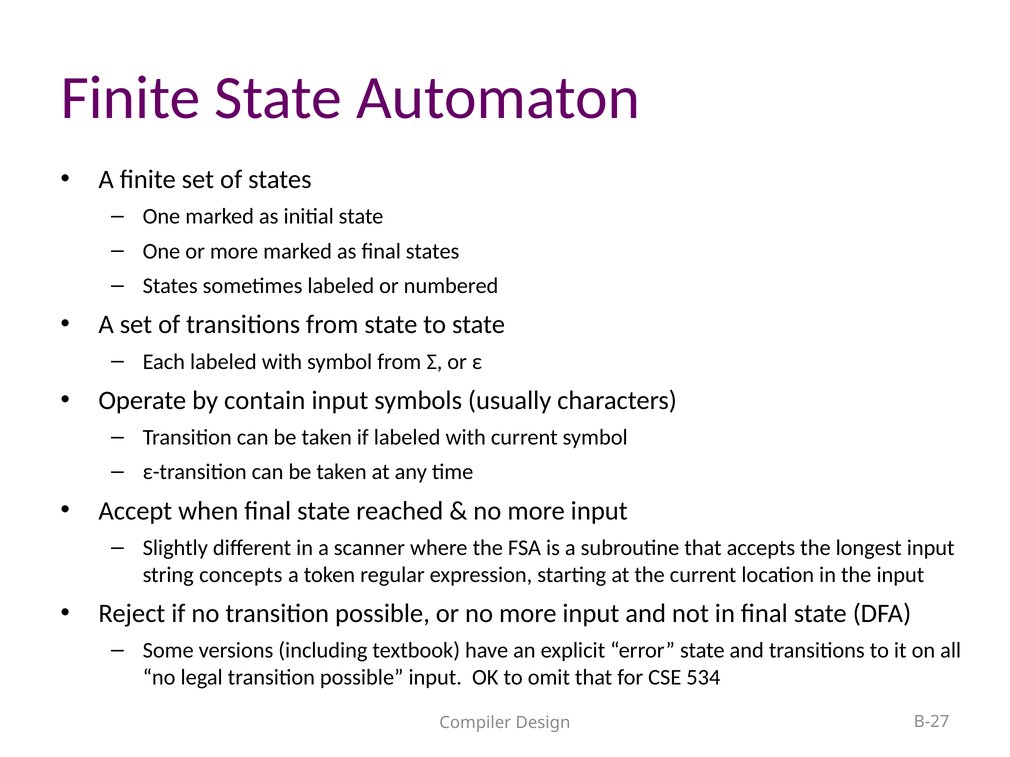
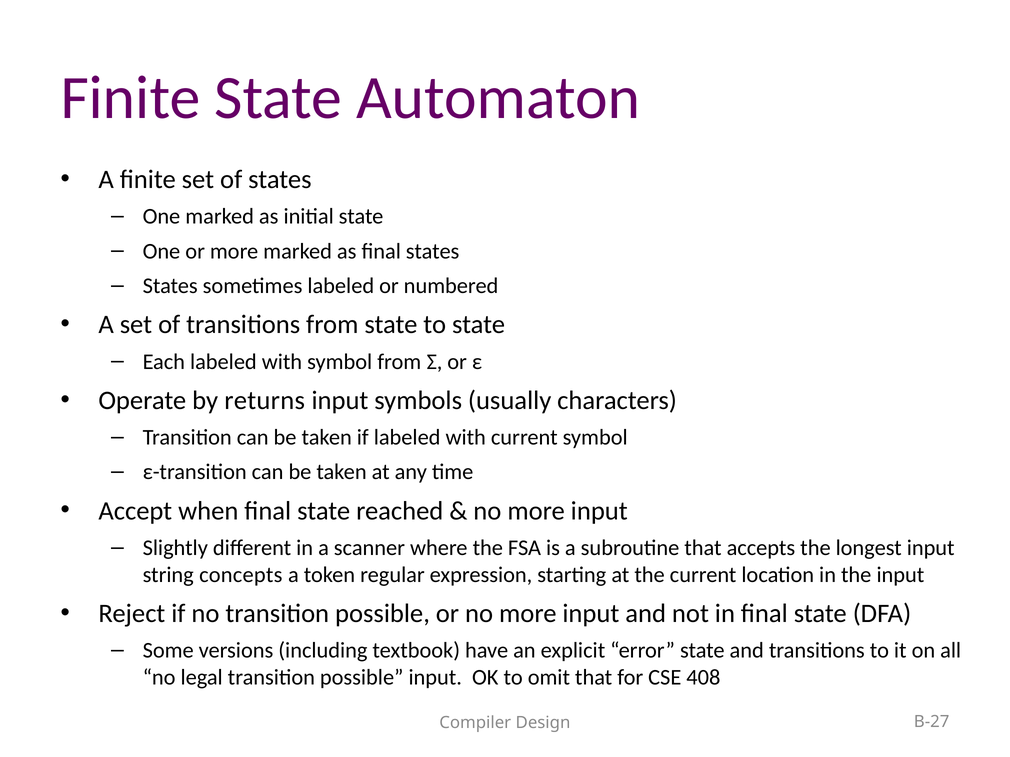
contain: contain -> returns
534: 534 -> 408
